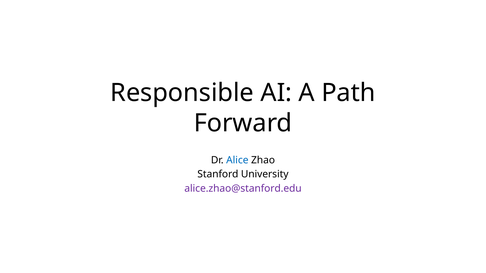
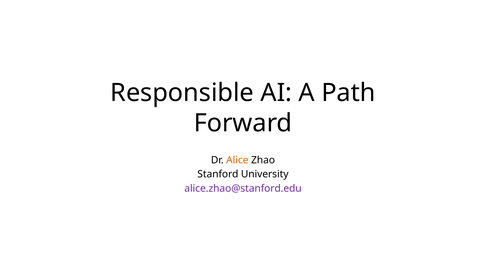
Alice colour: blue -> orange
